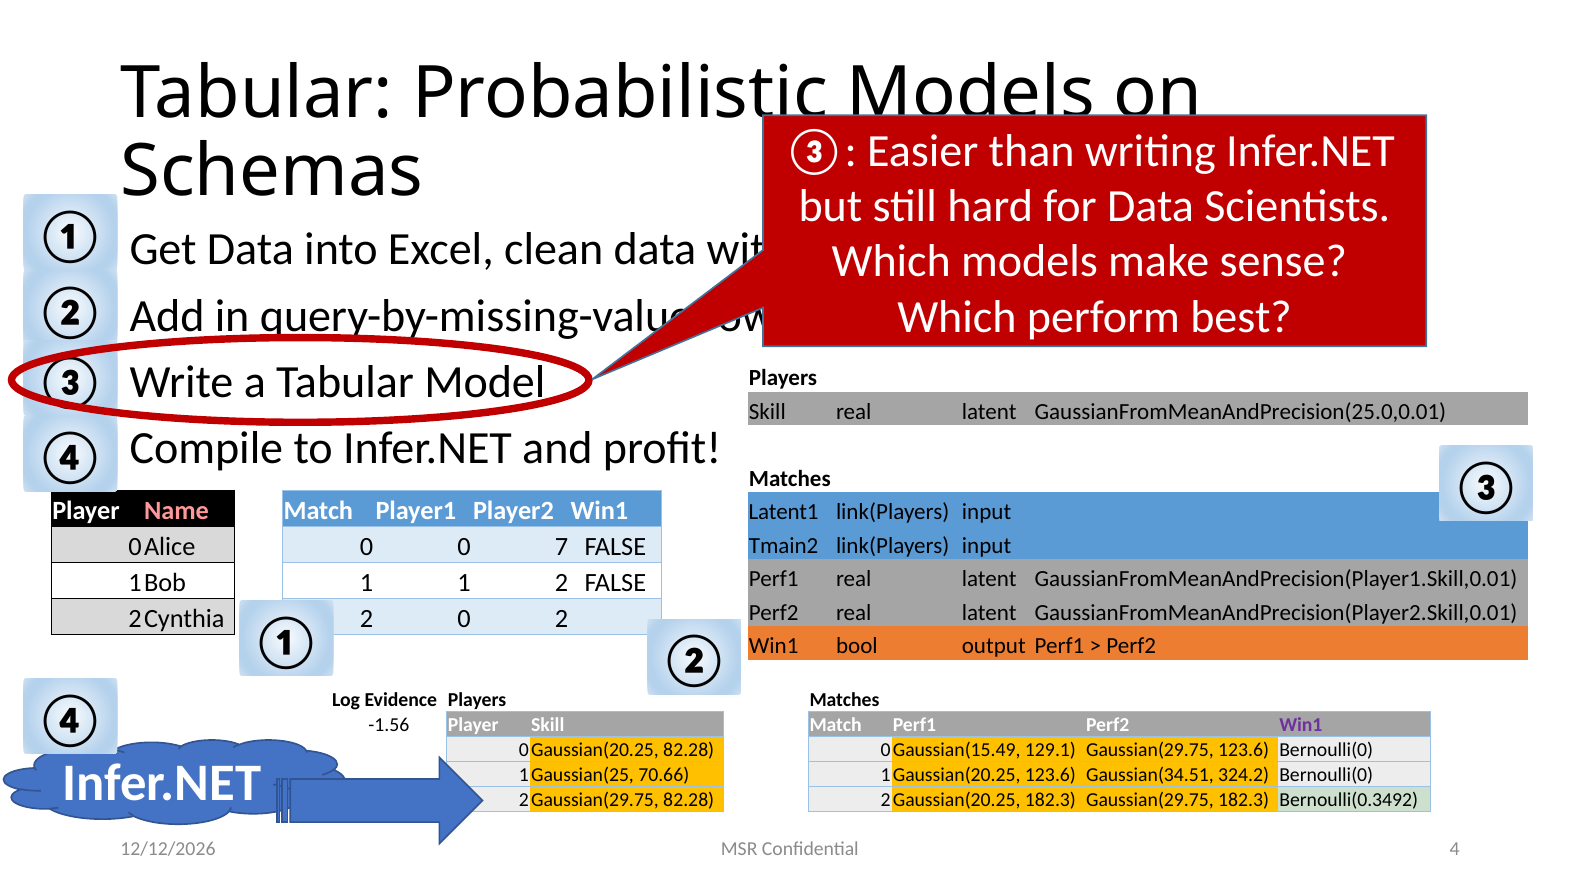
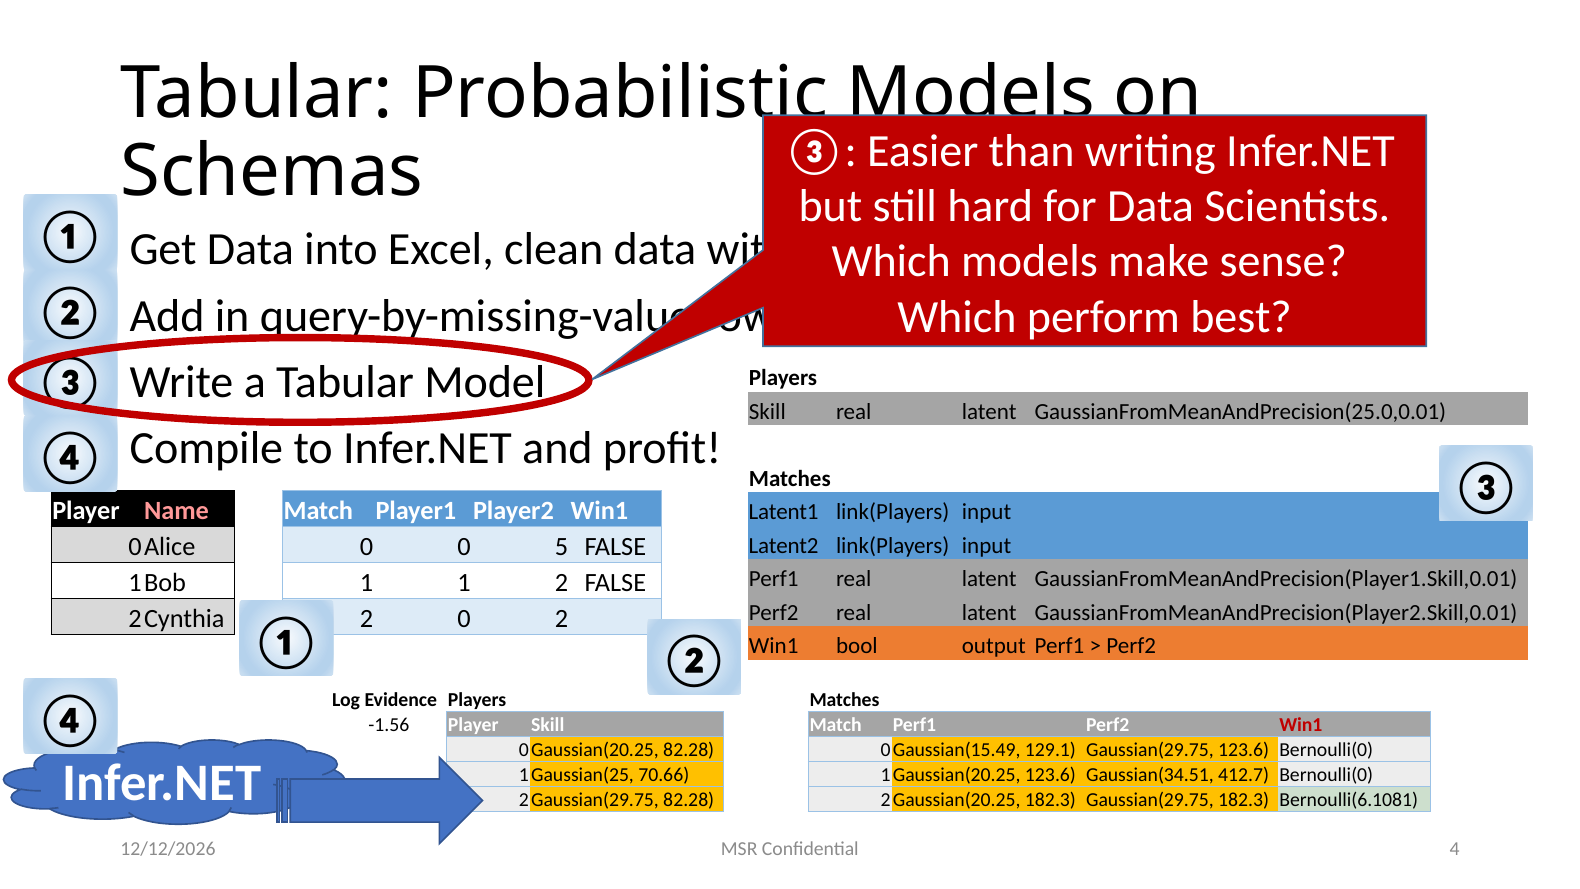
7: 7 -> 5
Tmain2: Tmain2 -> Latent2
Win1 at (1301, 725) colour: purple -> red
324.2: 324.2 -> 412.7
Bernoulli(0.3492: Bernoulli(0.3492 -> Bernoulli(6.1081
